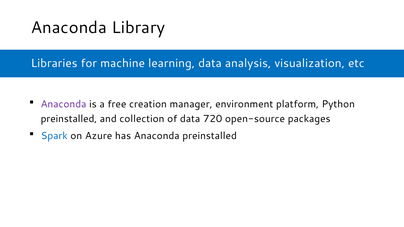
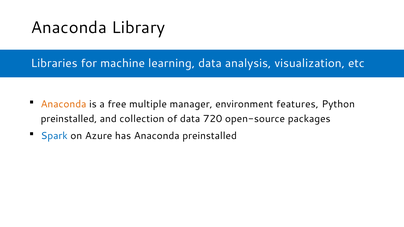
Anaconda at (64, 104) colour: purple -> orange
creation: creation -> multiple
platform: platform -> features
